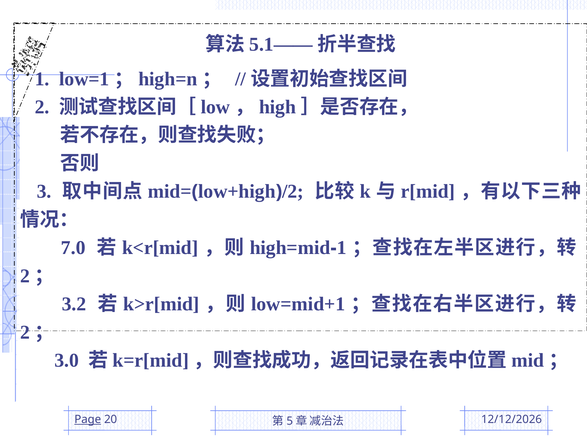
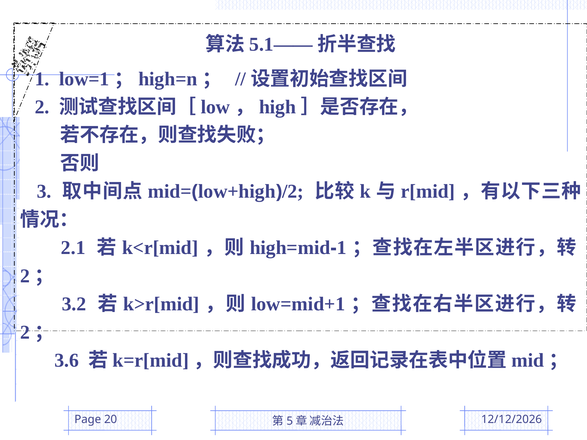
7.0: 7.0 -> 2.1
3.0: 3.0 -> 3.6
Page underline: present -> none
